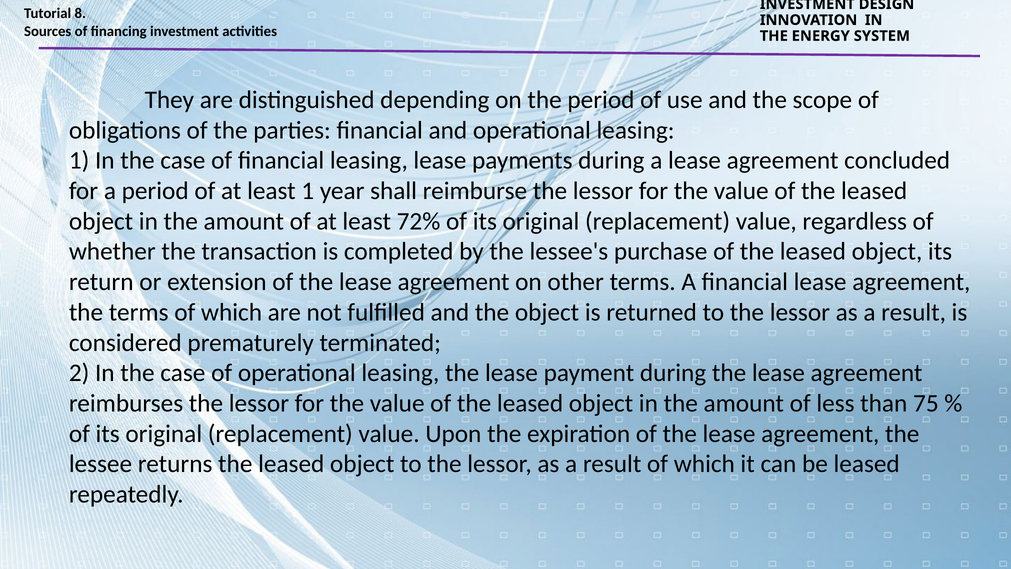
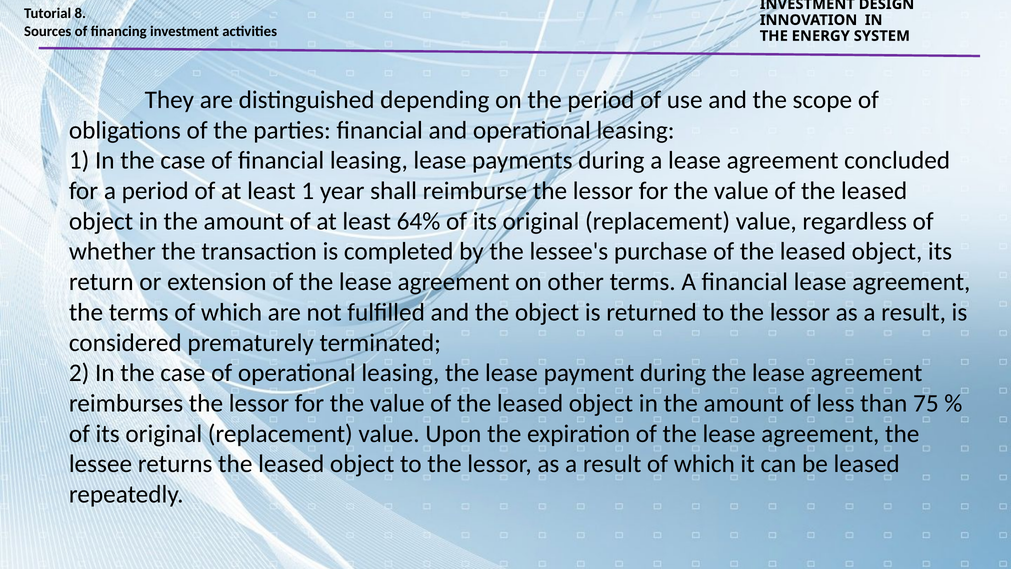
72%: 72% -> 64%
